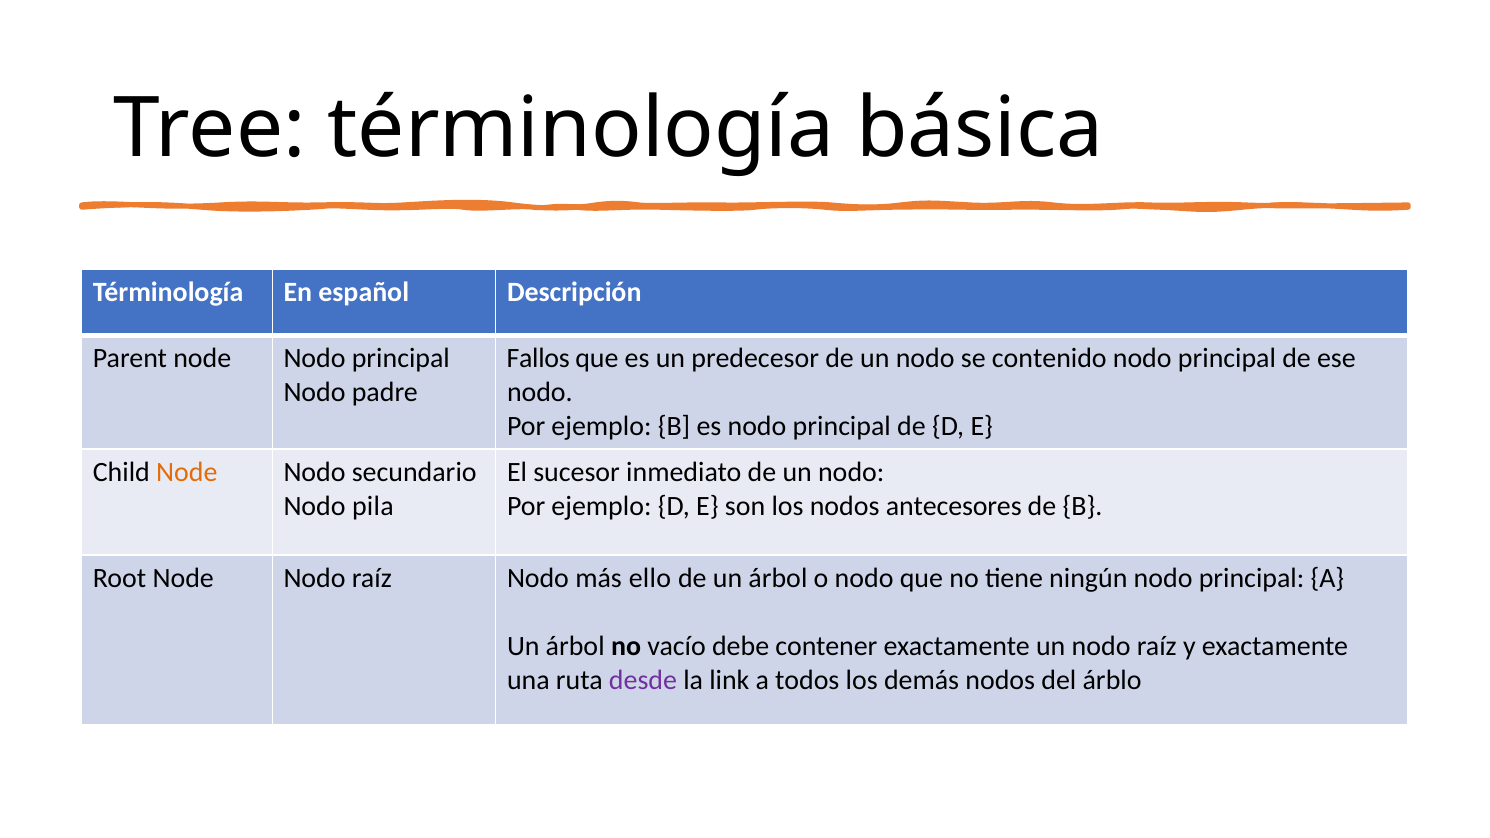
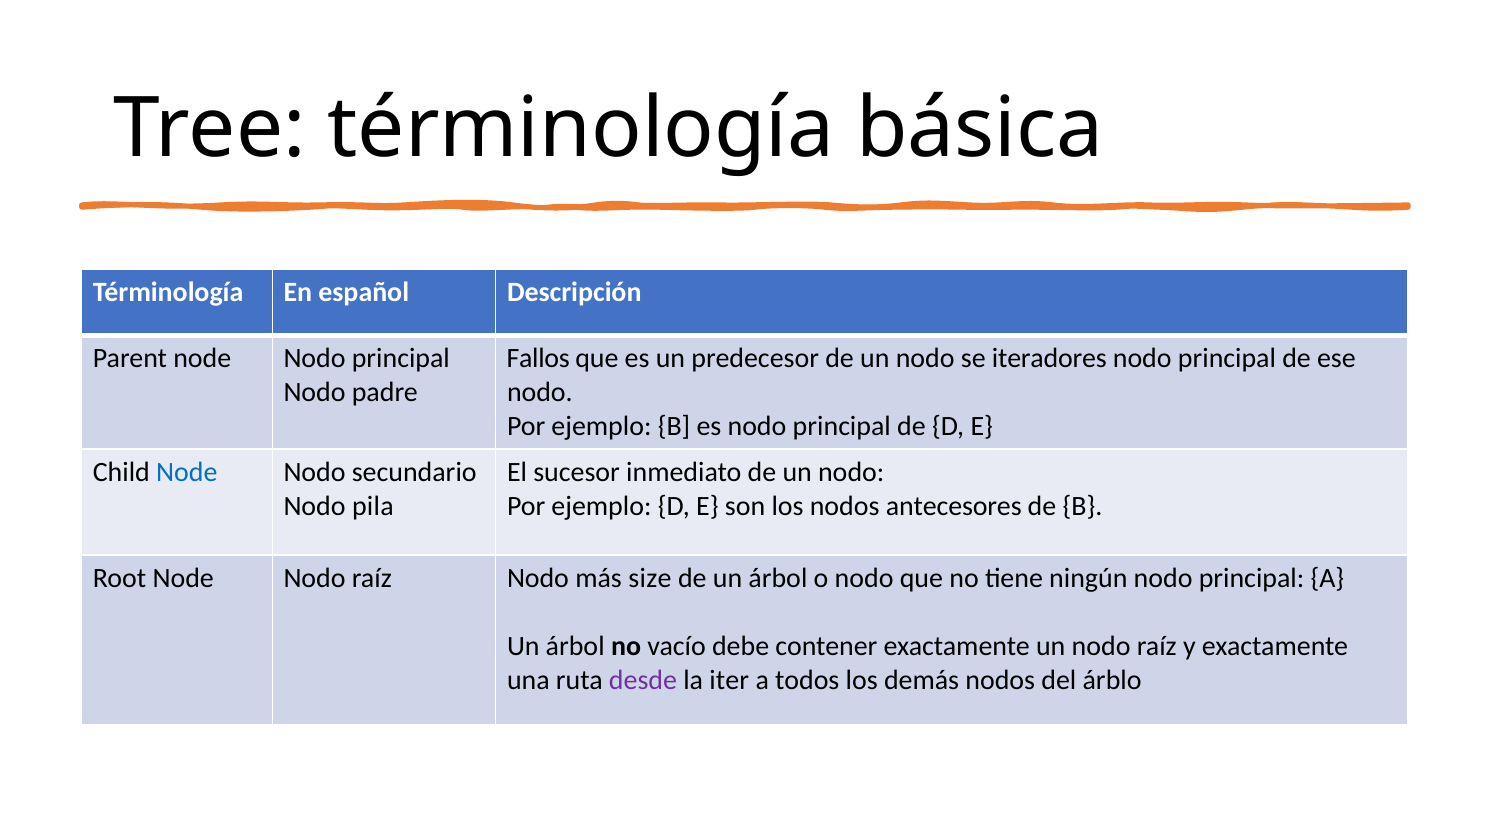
contenido: contenido -> iteradores
Node at (187, 472) colour: orange -> blue
ello: ello -> size
link: link -> iter
